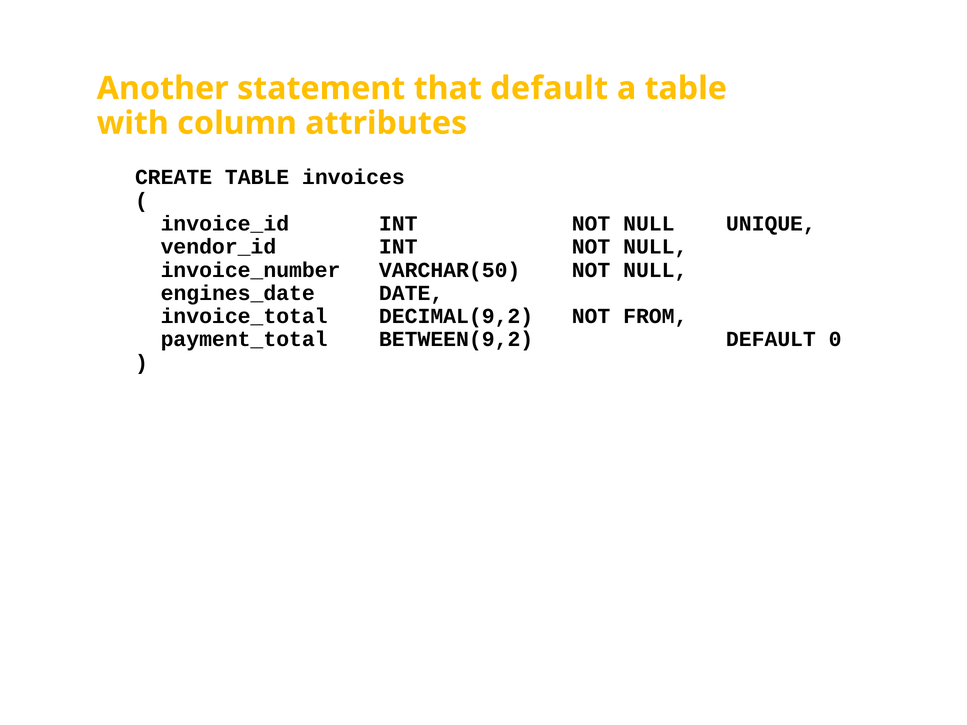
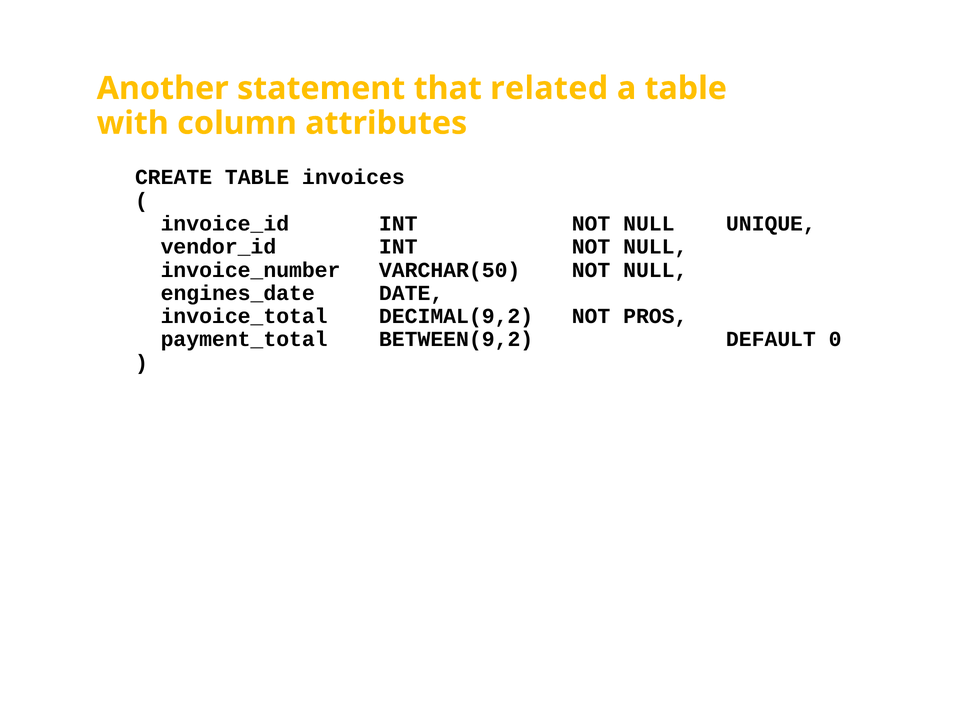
that default: default -> related
FROM: FROM -> PROS
